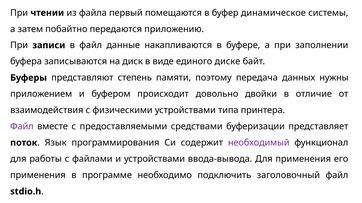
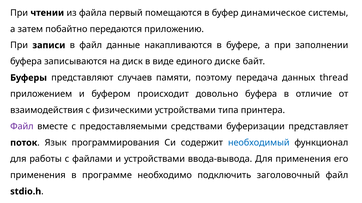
степень: степень -> случаев
нужны: нужны -> thread
довольно двойки: двойки -> буфера
необходимый colour: purple -> blue
